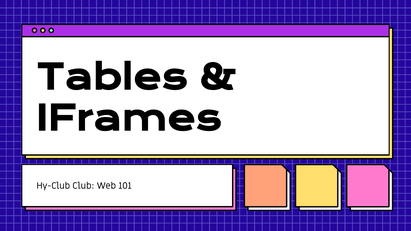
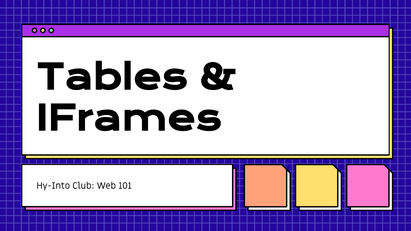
Hy-Club: Hy-Club -> Hy-Into
